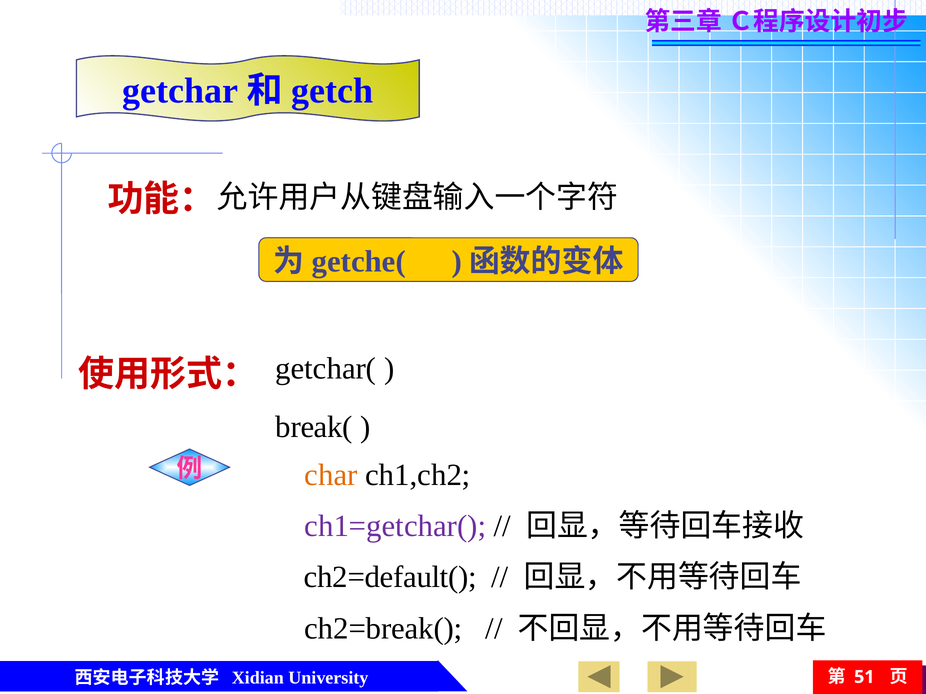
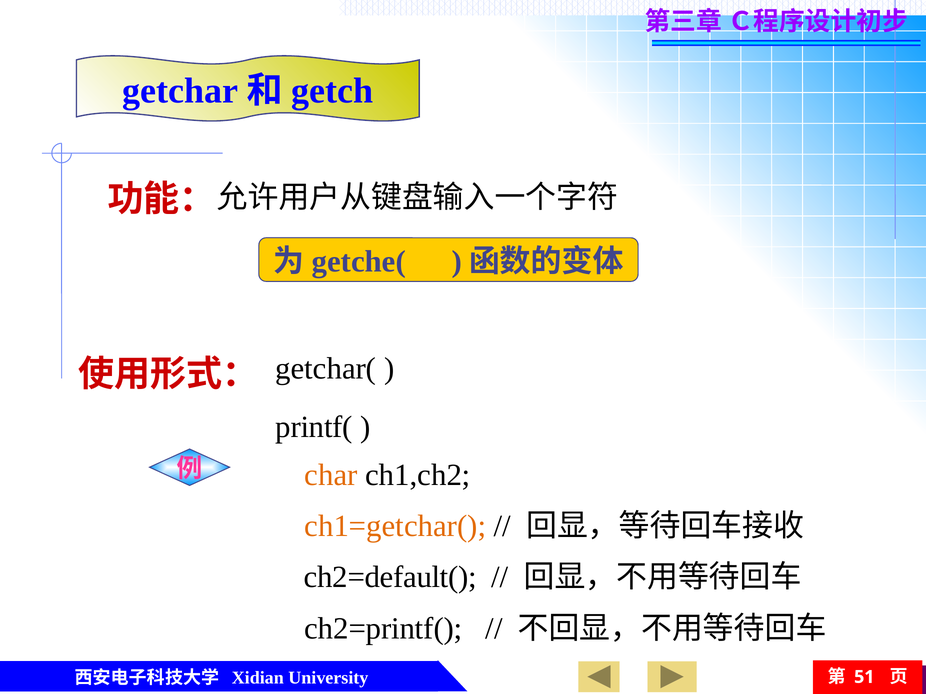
break(: break( -> printf(
ch1=getchar( colour: purple -> orange
ch2=break(: ch2=break( -> ch2=printf(
